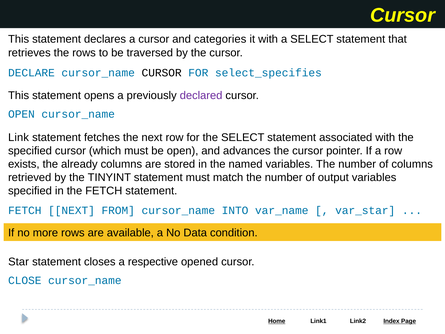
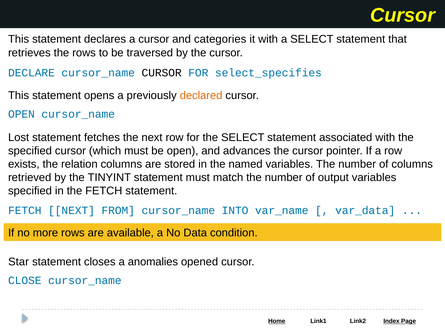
declared colour: purple -> orange
Link: Link -> Lost
already: already -> relation
var_star: var_star -> var_data
respective: respective -> anomalies
